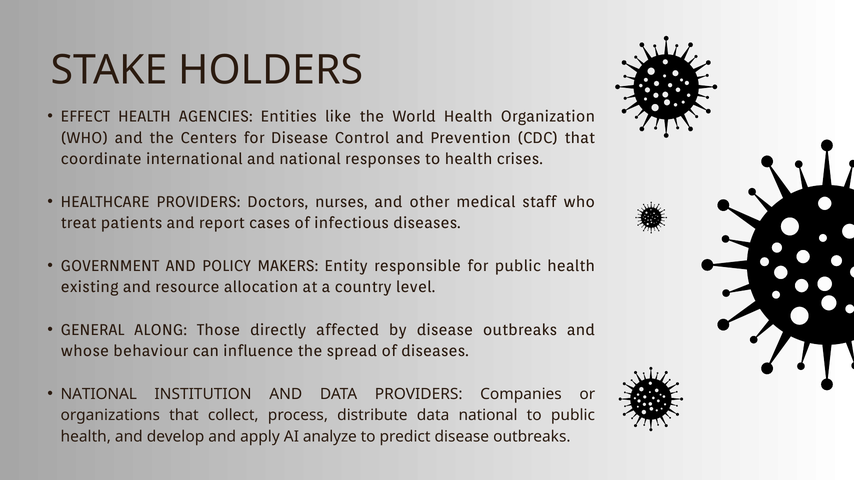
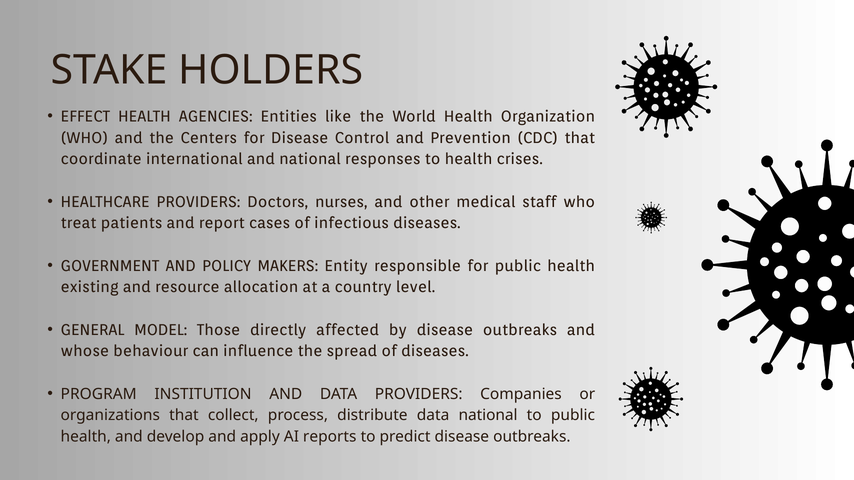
ALONG: ALONG -> MODEL
NATIONAL at (99, 394): NATIONAL -> PROGRAM
analyze: analyze -> reports
